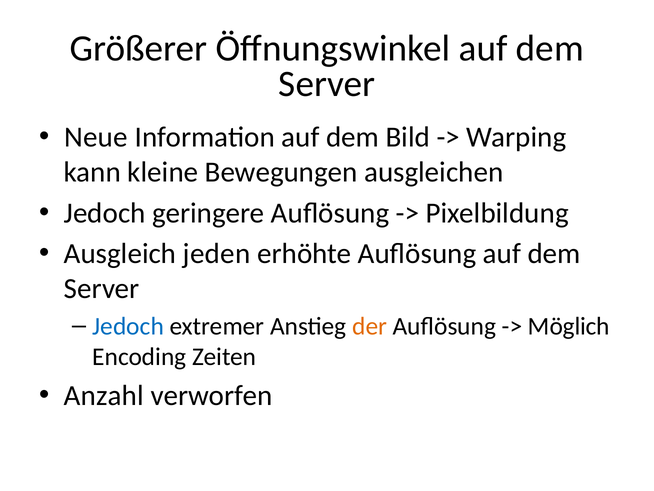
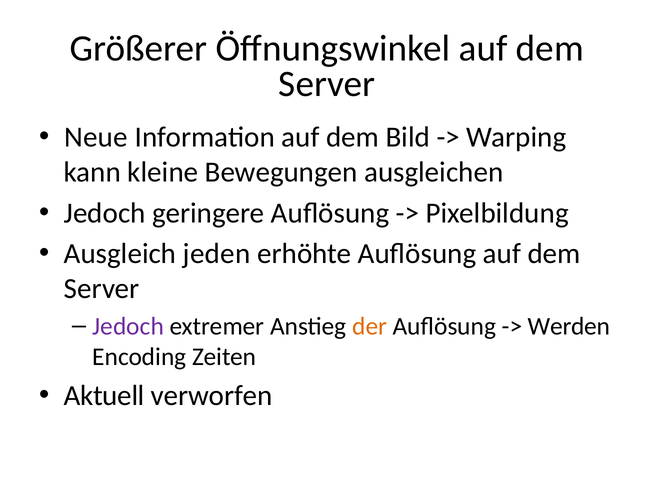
Jedoch at (128, 326) colour: blue -> purple
Möglich: Möglich -> Werden
Anzahl: Anzahl -> Aktuell
